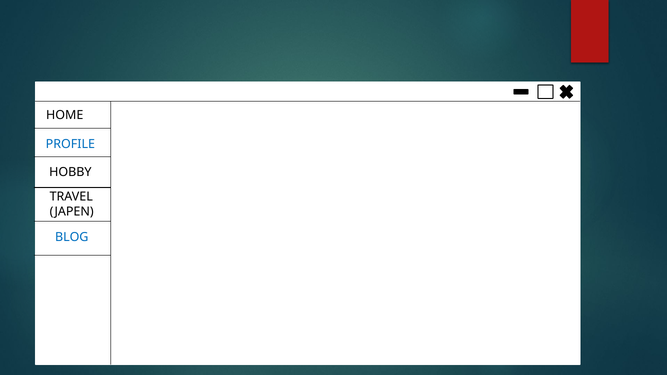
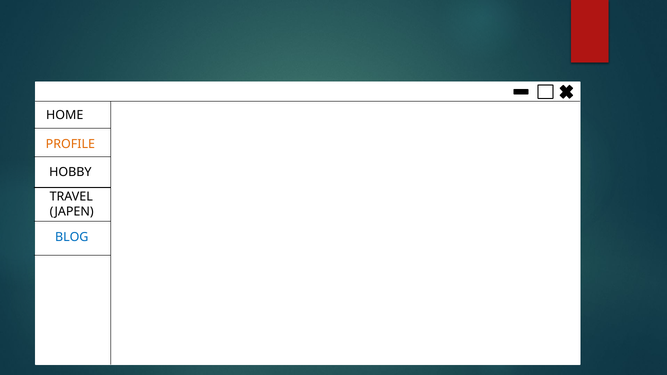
PROFILE colour: blue -> orange
